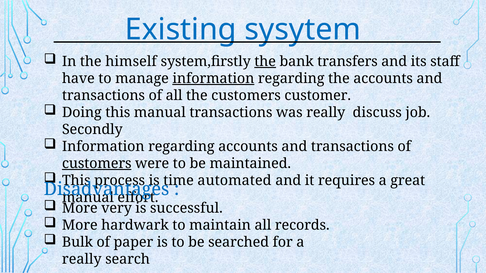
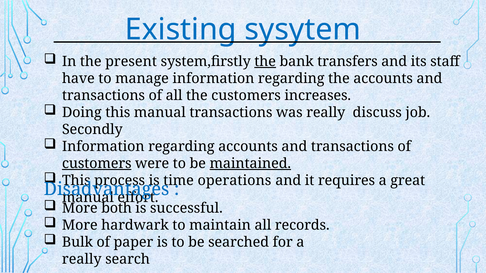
himself: himself -> present
information at (213, 79) underline: present -> none
customer: customer -> increases
maintained underline: none -> present
automated: automated -> operations
very: very -> both
